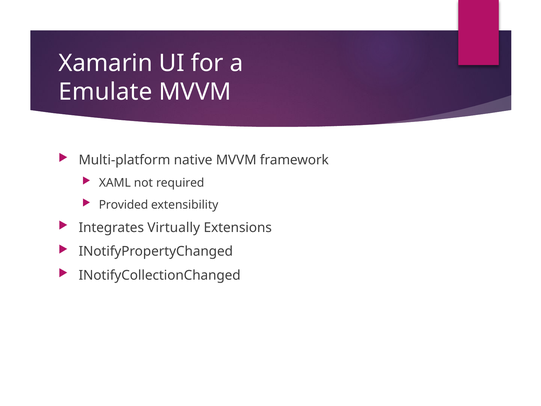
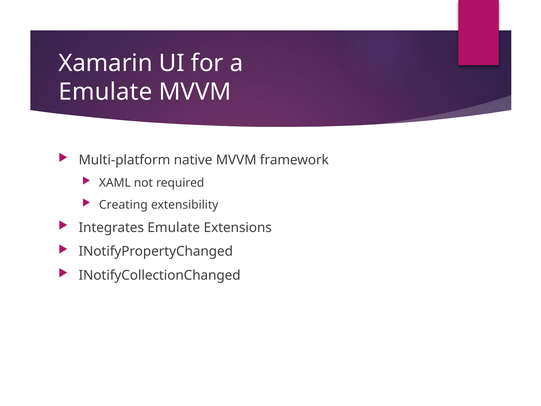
Provided: Provided -> Creating
Integrates Virtually: Virtually -> Emulate
